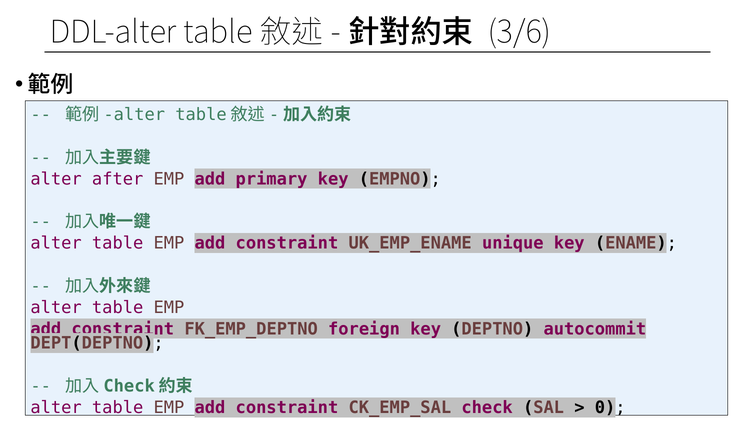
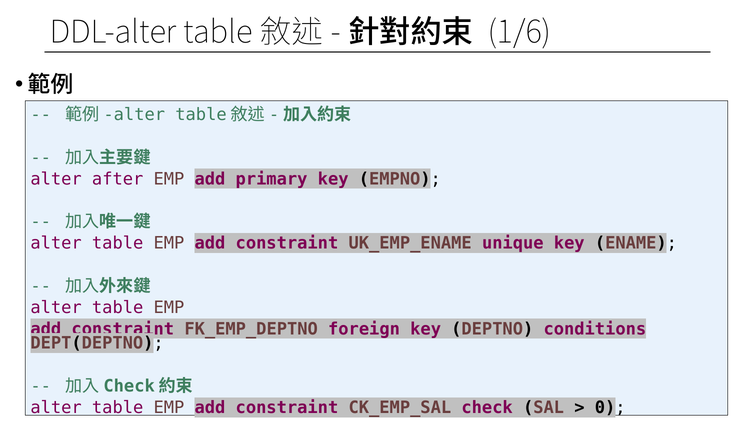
3/6: 3/6 -> 1/6
autocommit: autocommit -> conditions
